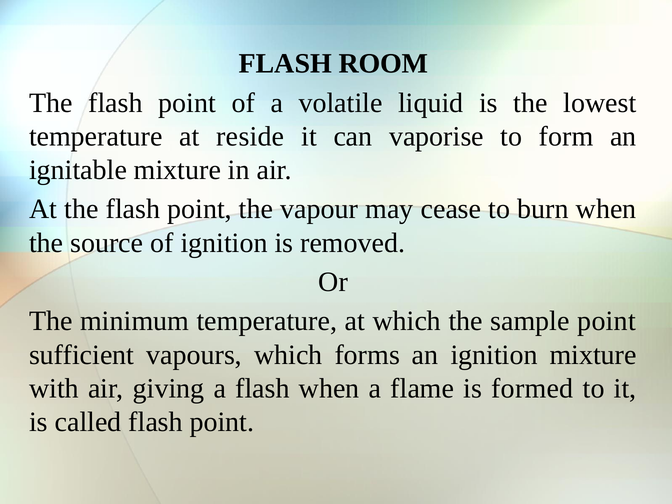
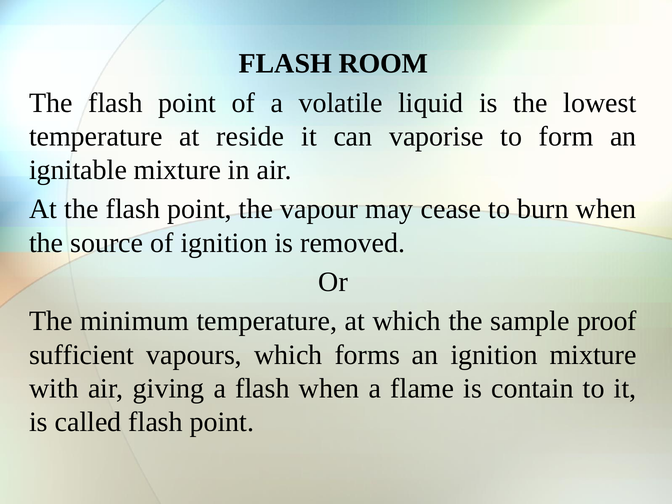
sample point: point -> proof
formed: formed -> contain
